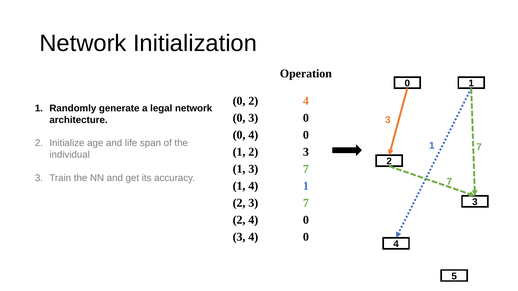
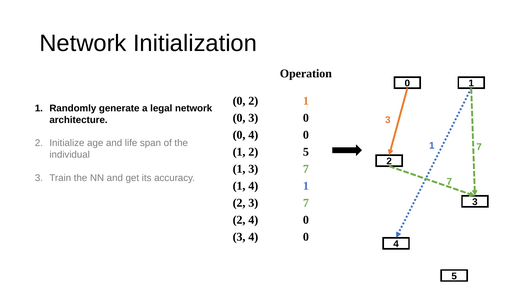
0 2 4: 4 -> 1
3 at (306, 152): 3 -> 5
